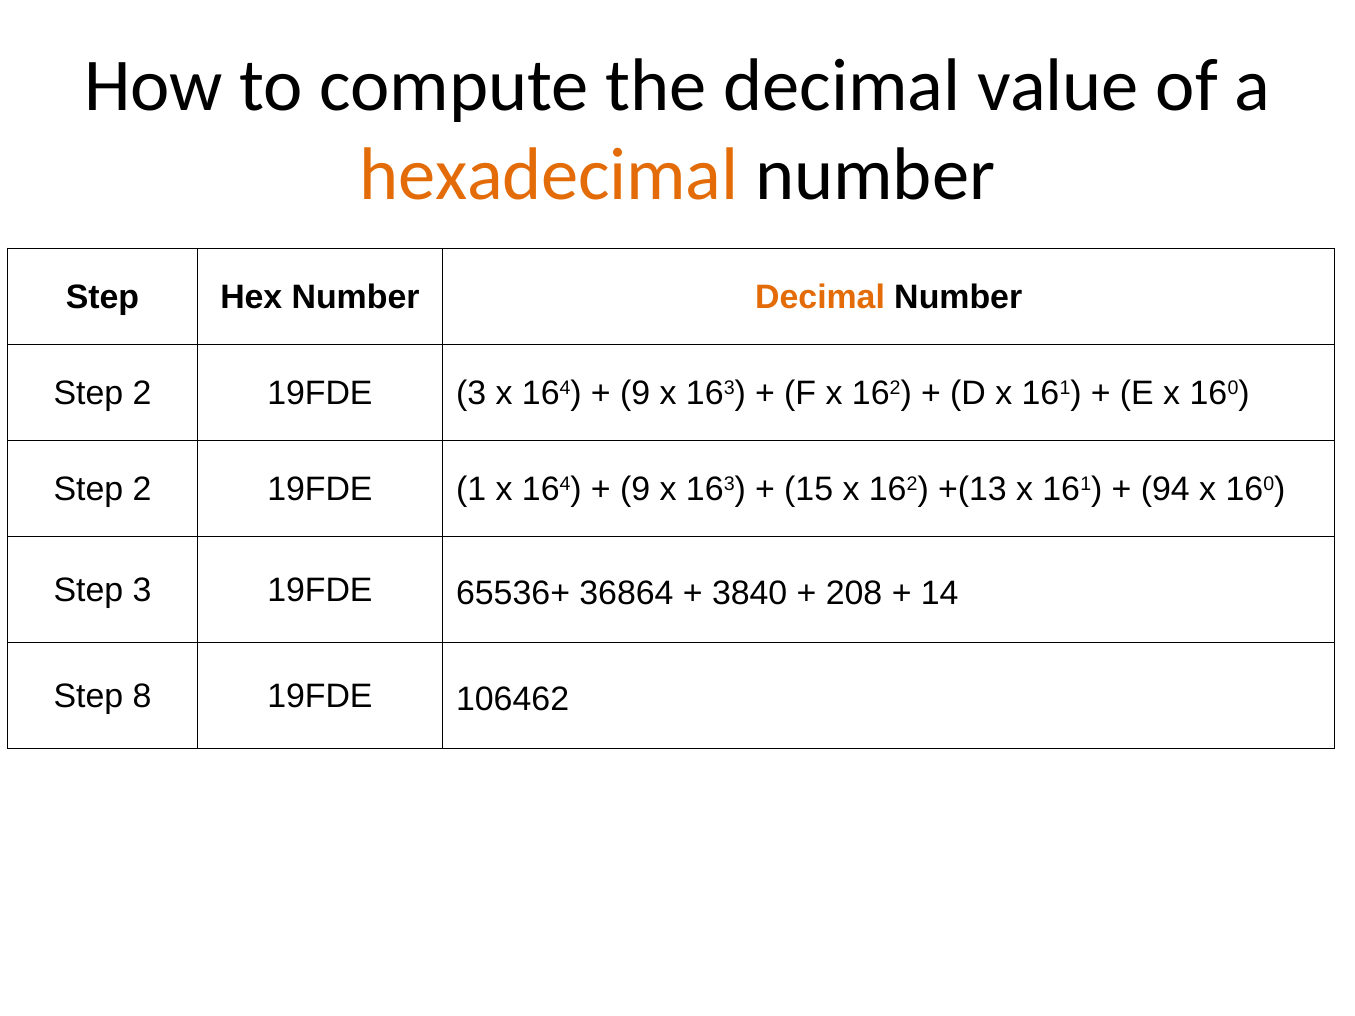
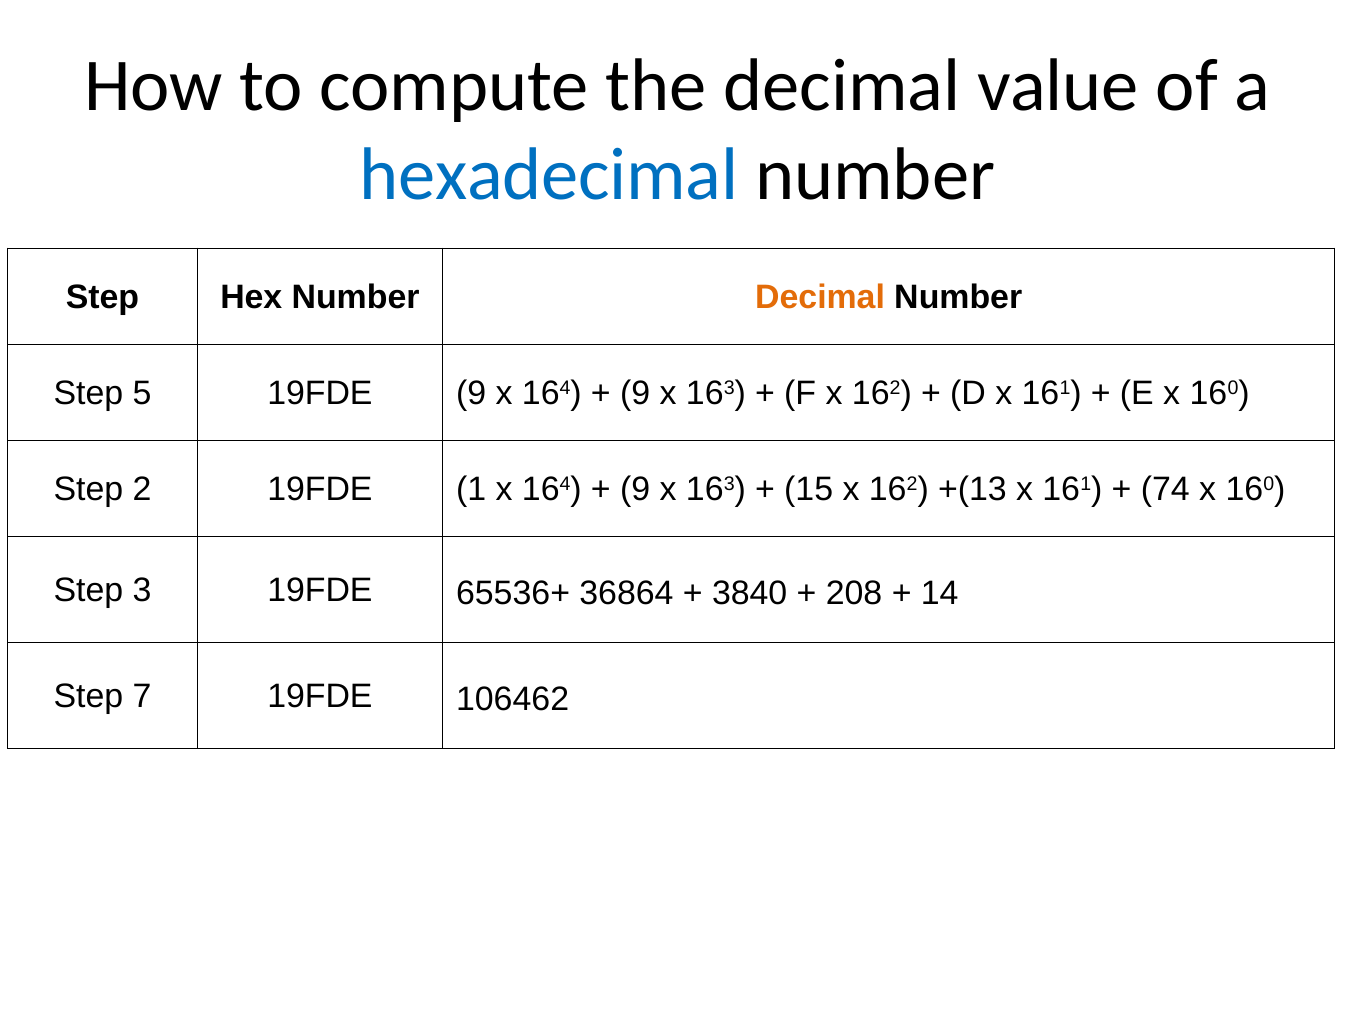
hexadecimal colour: orange -> blue
2 at (142, 393): 2 -> 5
19FDE 3: 3 -> 9
94: 94 -> 74
8: 8 -> 7
